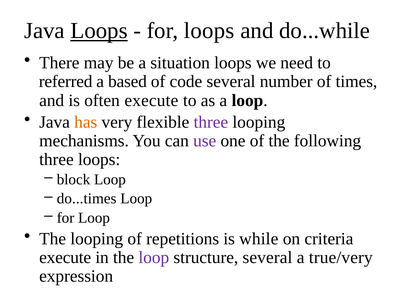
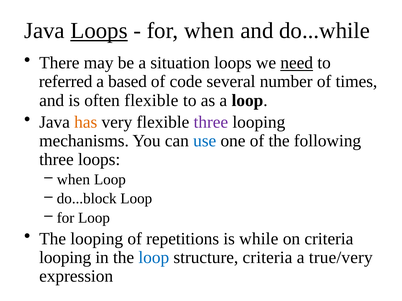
for loops: loops -> when
need underline: none -> present
often execute: execute -> flexible
use colour: purple -> blue
block at (74, 180): block -> when
do...times: do...times -> do...block
execute at (65, 258): execute -> looping
loop at (154, 258) colour: purple -> blue
structure several: several -> criteria
